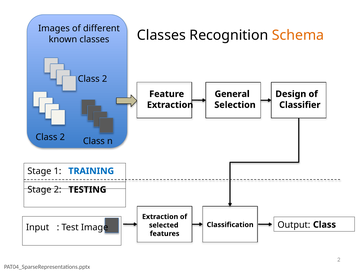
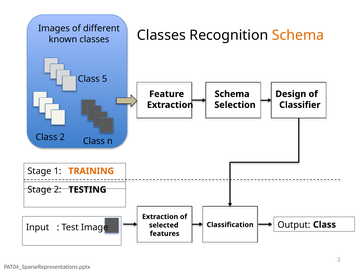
2 at (105, 79): 2 -> 5
Feature General: General -> Schema
TRAINING colour: blue -> orange
